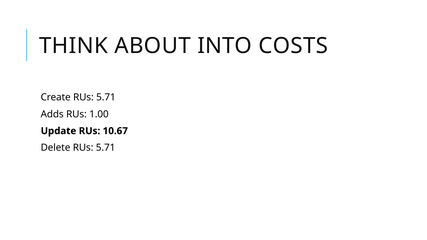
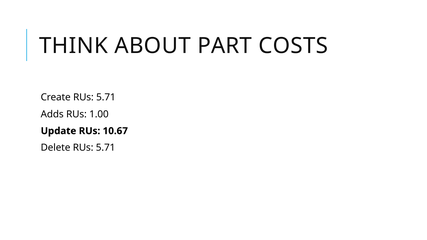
INTO: INTO -> PART
